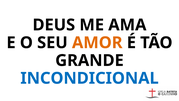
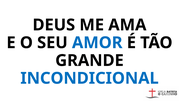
AMOR colour: orange -> blue
